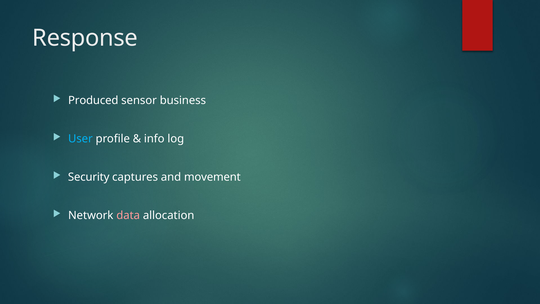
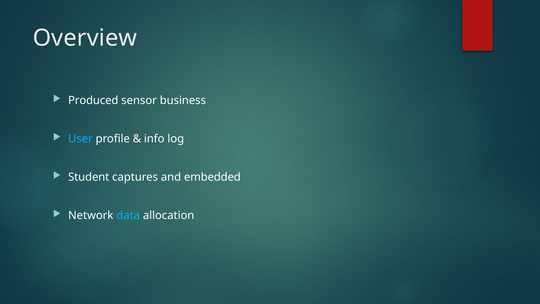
Response: Response -> Overview
Security: Security -> Student
movement: movement -> embedded
data colour: pink -> light blue
